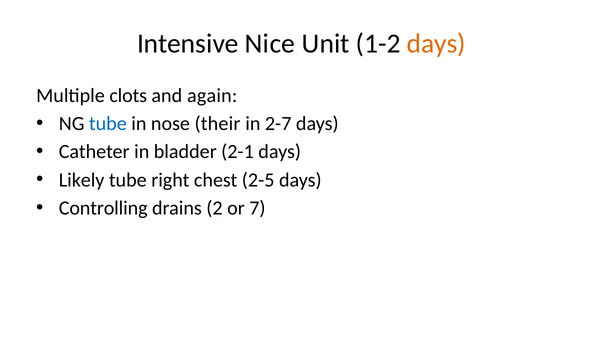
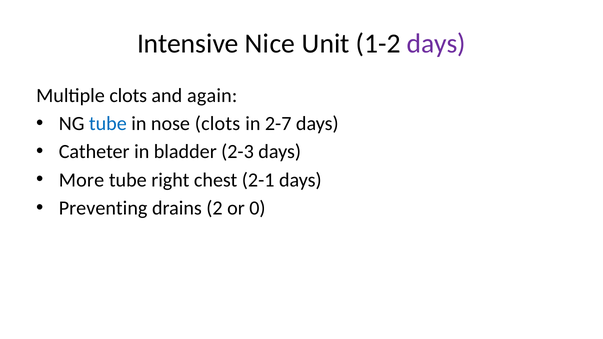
days at (436, 44) colour: orange -> purple
nose their: their -> clots
2-1: 2-1 -> 2-3
Likely: Likely -> More
2-5: 2-5 -> 2-1
Controlling: Controlling -> Preventing
7: 7 -> 0
